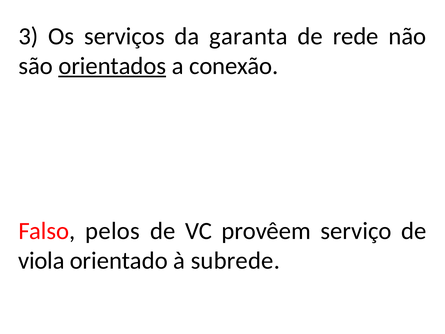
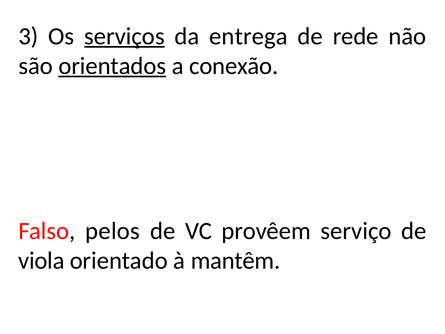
serviços underline: none -> present
garanta: garanta -> entrega
subrede: subrede -> mantêm
